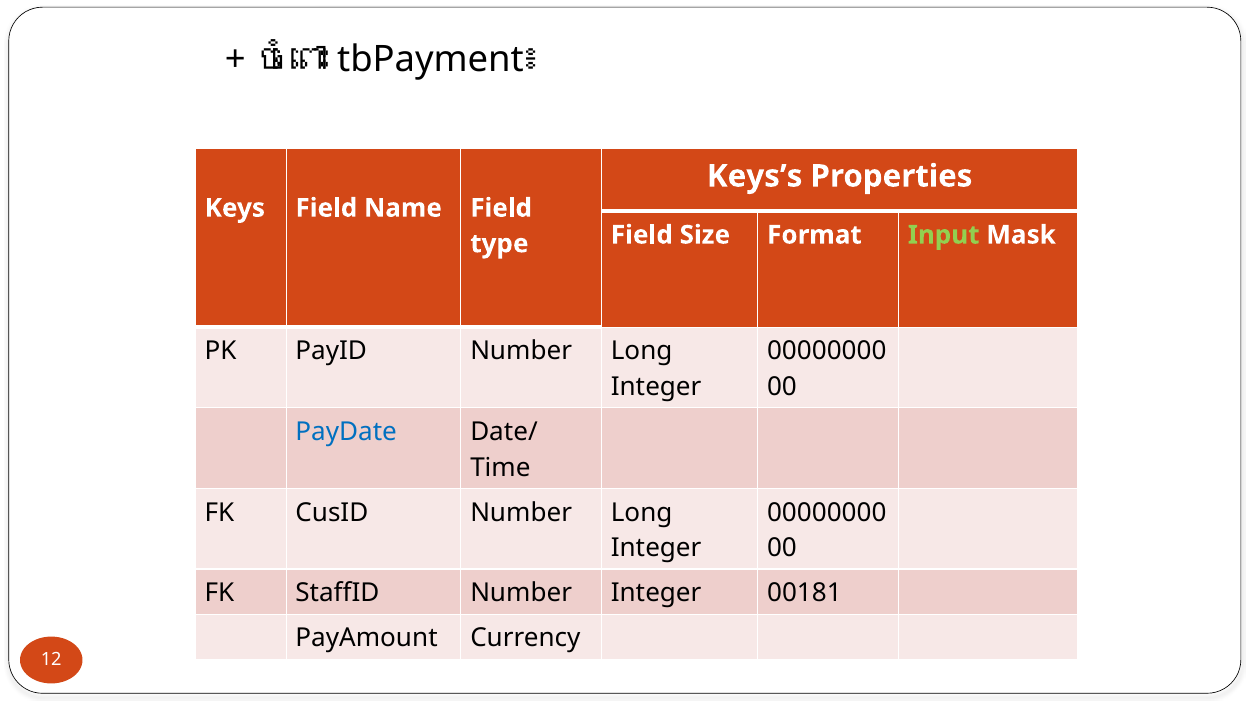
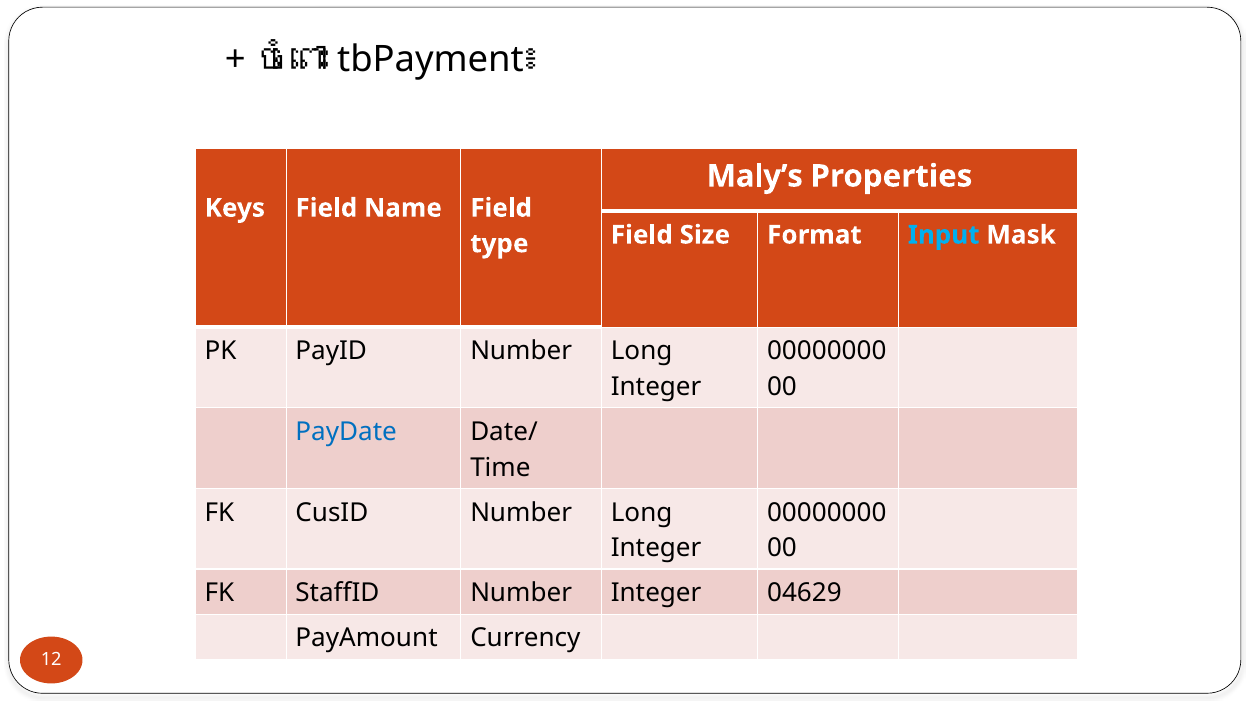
Keys’s: Keys’s -> Maly’s
Input colour: light green -> light blue
00181: 00181 -> 04629
